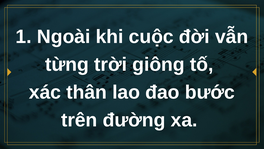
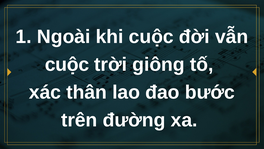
từng at (67, 64): từng -> cuộc
